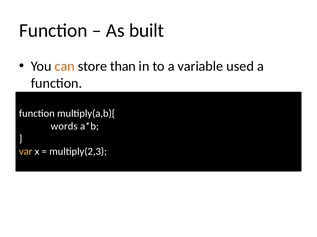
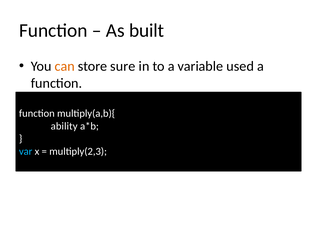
than: than -> sure
words: words -> ability
var colour: yellow -> light blue
